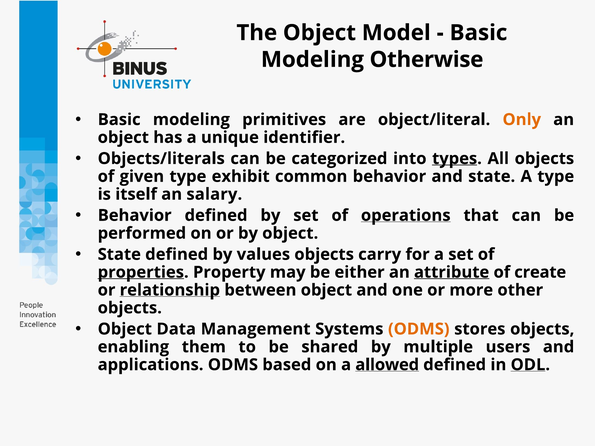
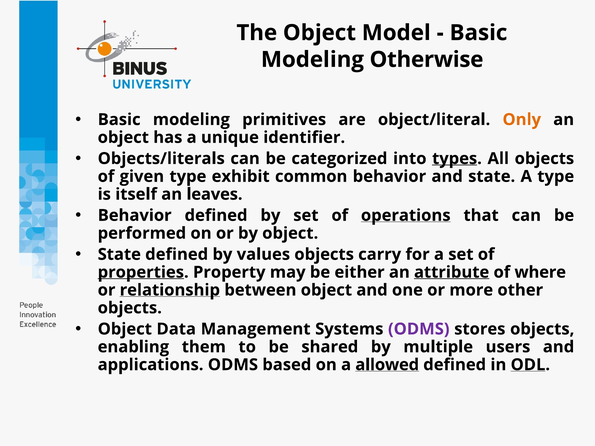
salary: salary -> leaves
create: create -> where
ODMS at (419, 329) colour: orange -> purple
